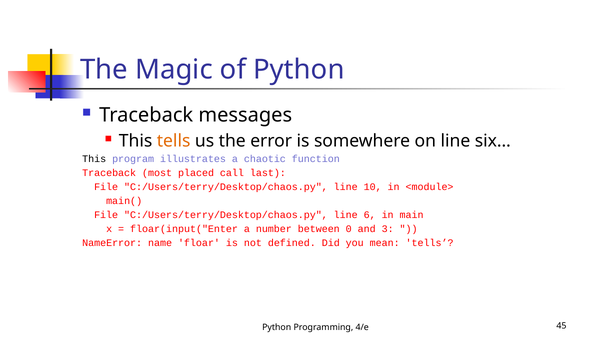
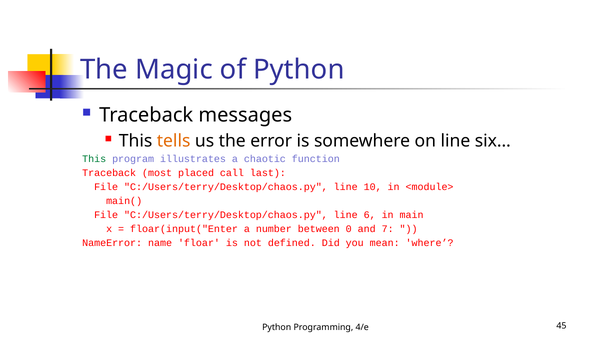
This at (94, 159) colour: black -> green
3: 3 -> 7
mean tells: tells -> where
